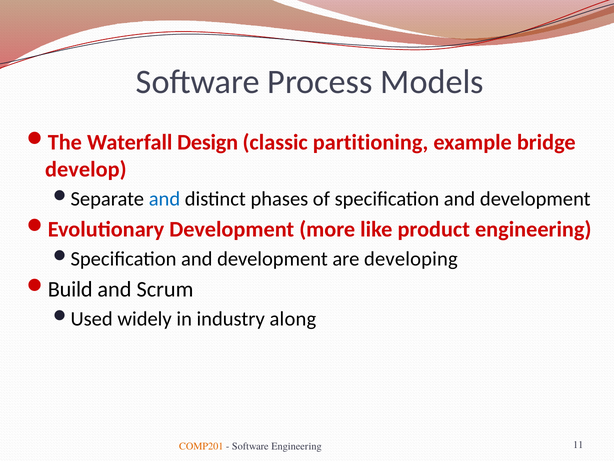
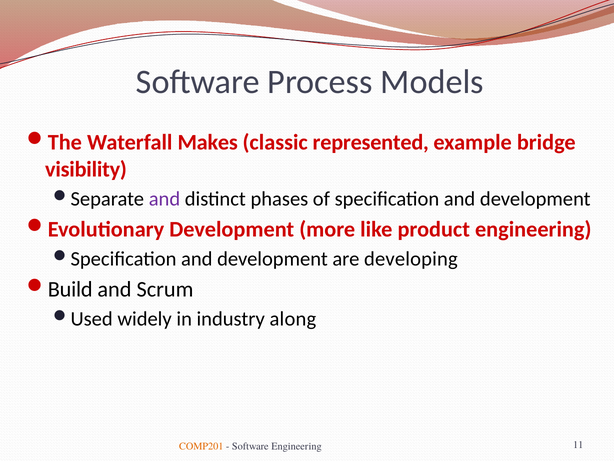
Design: Design -> Makes
partitioning: partitioning -> represented
develop: develop -> visibility
and at (164, 199) colour: blue -> purple
